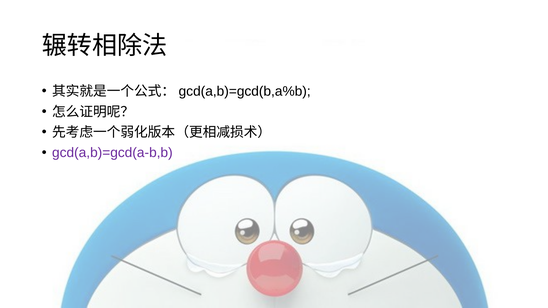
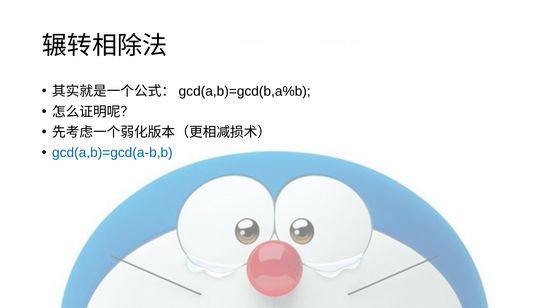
gcd(a,b)=gcd(a-b,b colour: purple -> blue
